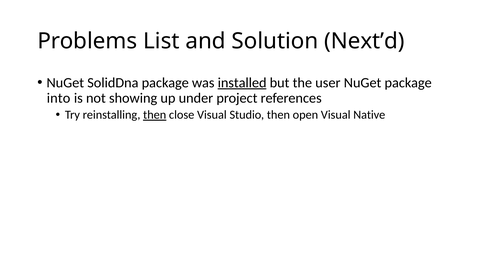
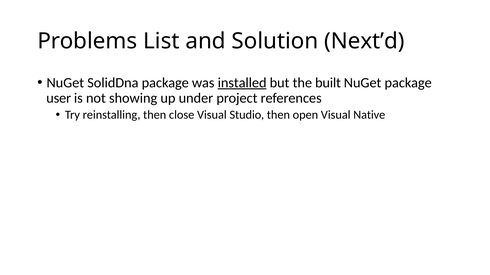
user: user -> built
into: into -> user
then at (155, 115) underline: present -> none
